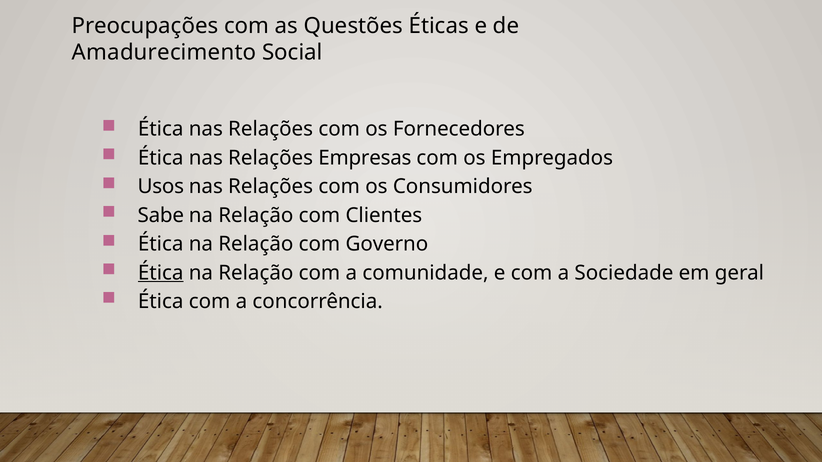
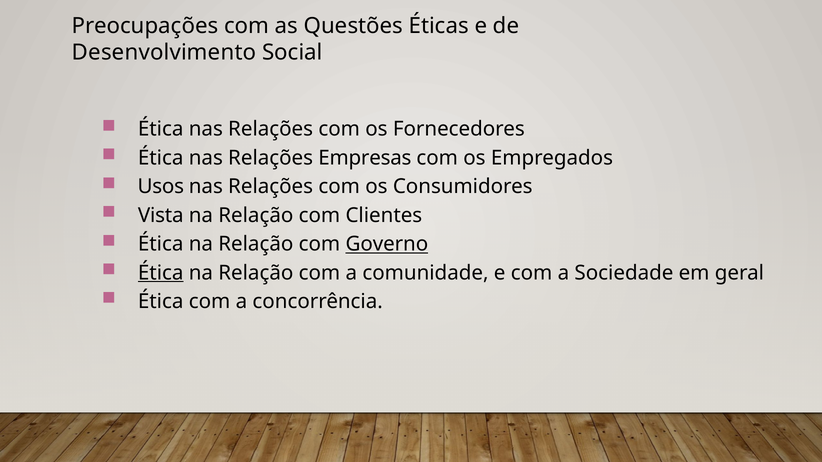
Amadurecimento: Amadurecimento -> Desenvolvimento
Sabe: Sabe -> Vista
Governo underline: none -> present
